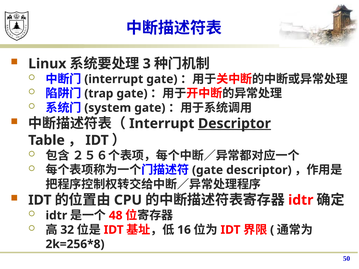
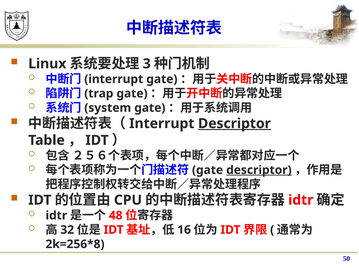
descriptor at (259, 170) underline: none -> present
